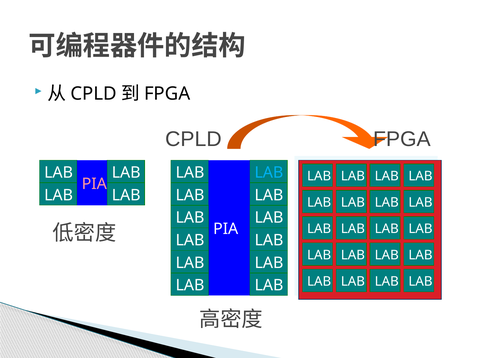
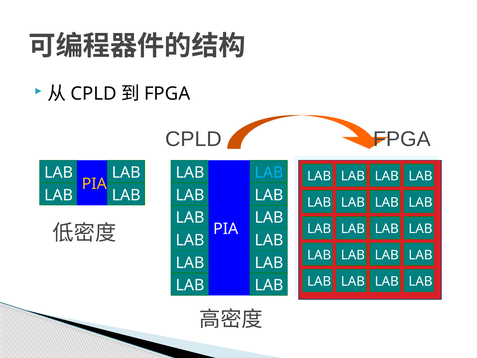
PIA at (94, 184) colour: pink -> yellow
